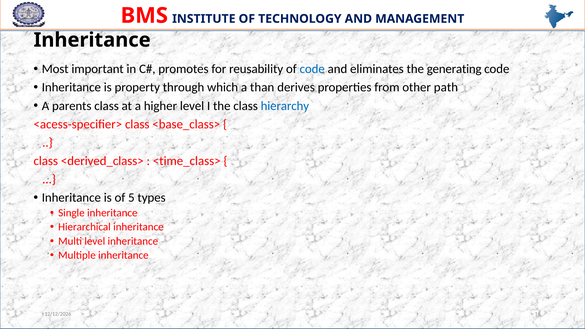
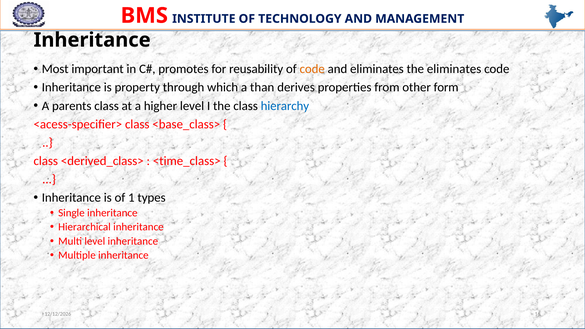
code at (312, 69) colour: blue -> orange
the generating: generating -> eliminates
path: path -> form
5: 5 -> 1
